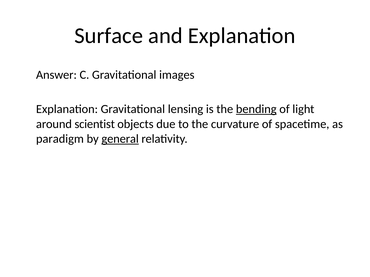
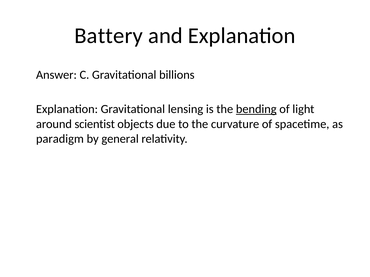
Surface: Surface -> Battery
images: images -> billions
general underline: present -> none
